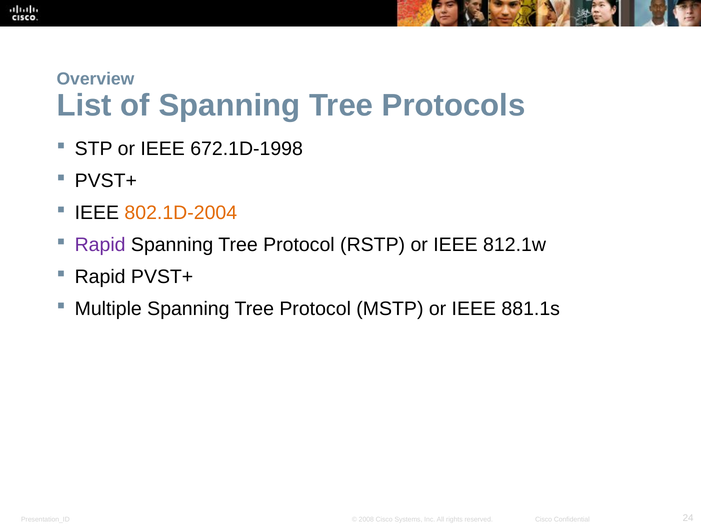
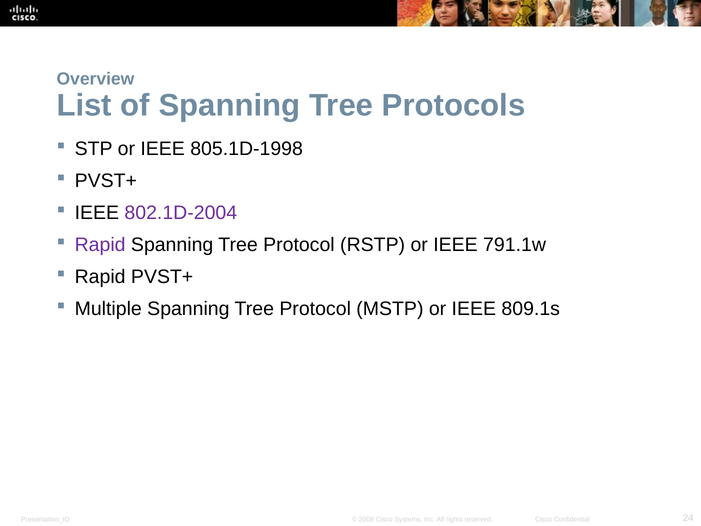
672.1D-1998: 672.1D-1998 -> 805.1D-1998
802.1D-2004 colour: orange -> purple
812.1w: 812.1w -> 791.1w
881.1s: 881.1s -> 809.1s
